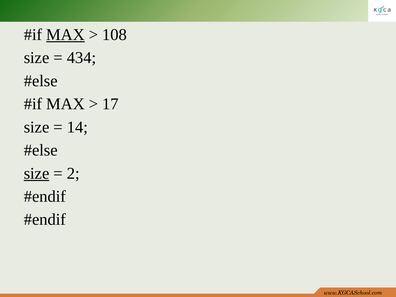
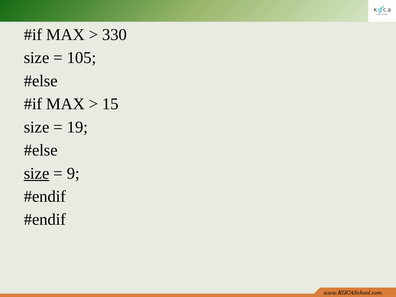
MAX at (65, 35) underline: present -> none
108: 108 -> 330
434: 434 -> 105
17: 17 -> 15
14: 14 -> 19
2: 2 -> 9
